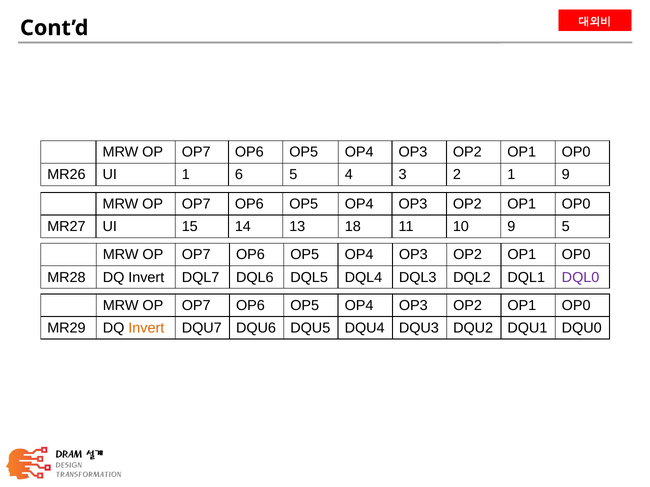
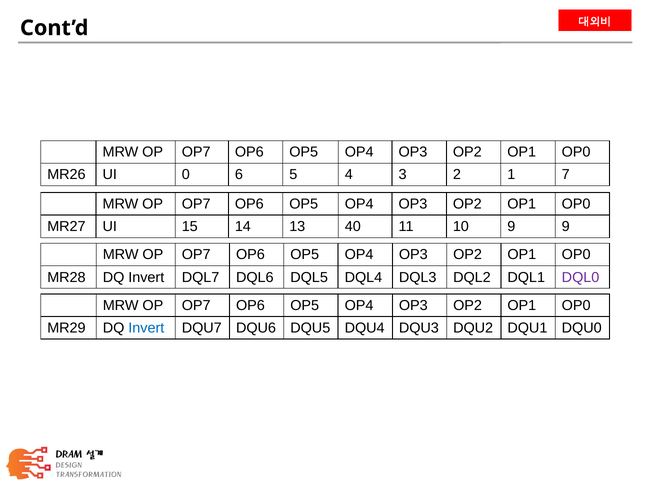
UI 1: 1 -> 0
1 9: 9 -> 7
18: 18 -> 40
9 5: 5 -> 9
Invert at (146, 328) colour: orange -> blue
